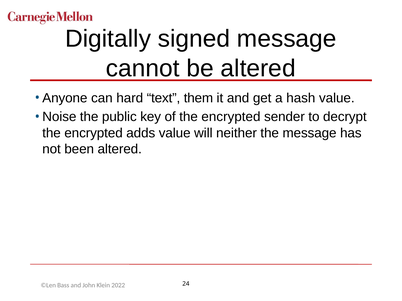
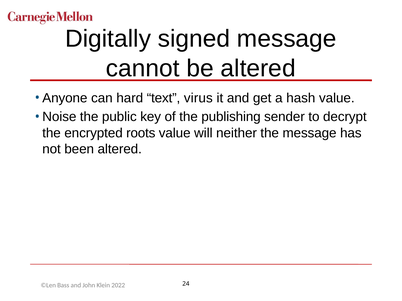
them: them -> virus
of the encrypted: encrypted -> publishing
adds: adds -> roots
